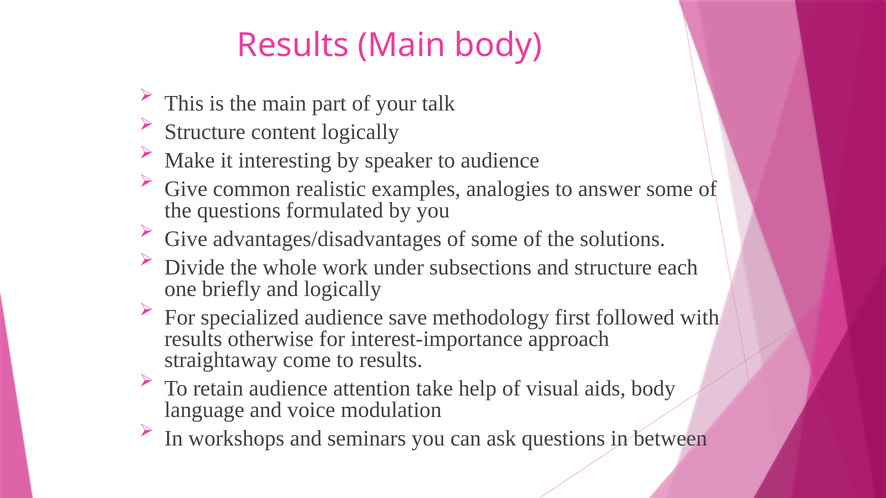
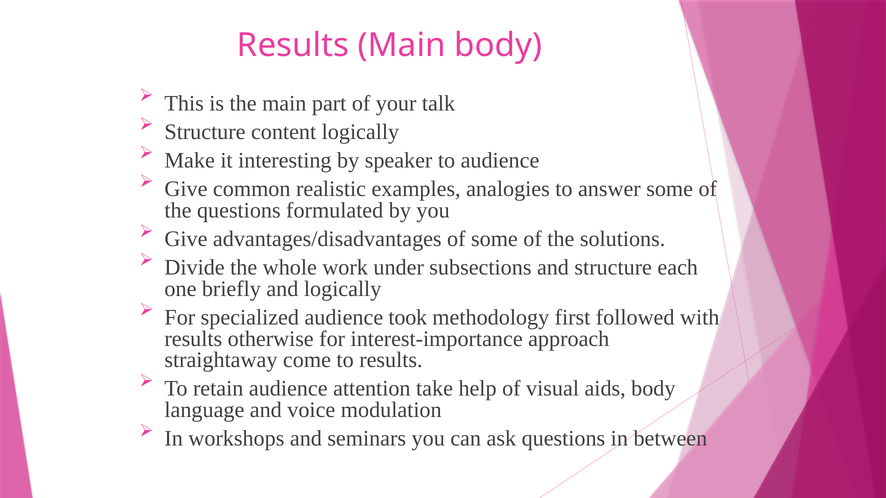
save: save -> took
